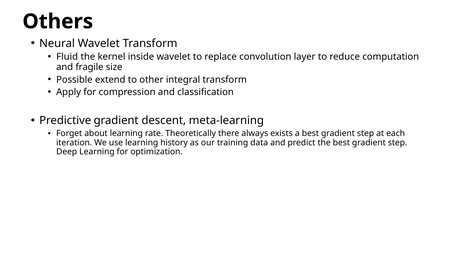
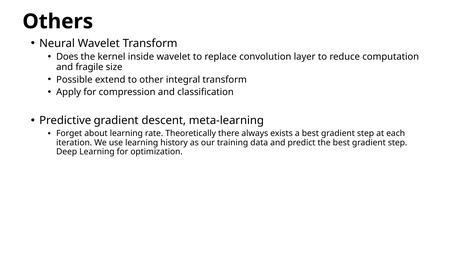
Fluid: Fluid -> Does
